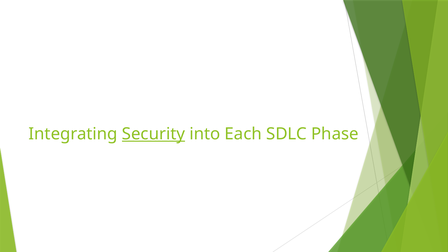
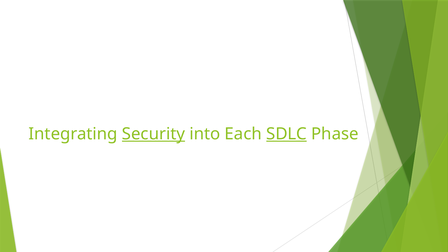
SDLC underline: none -> present
